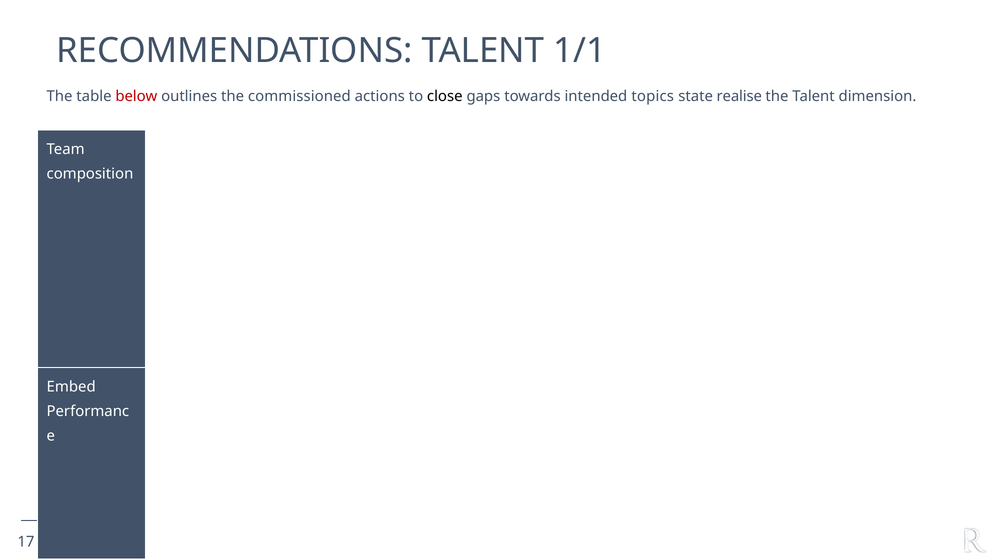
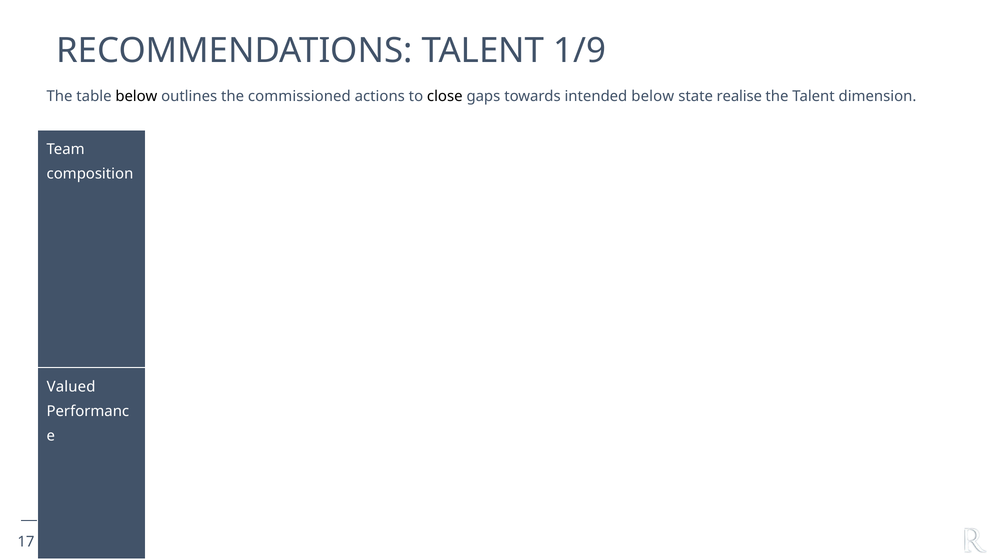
1/1: 1/1 -> 1/9
below at (136, 96) colour: red -> black
intended topics: topics -> below
Embed: Embed -> Valued
